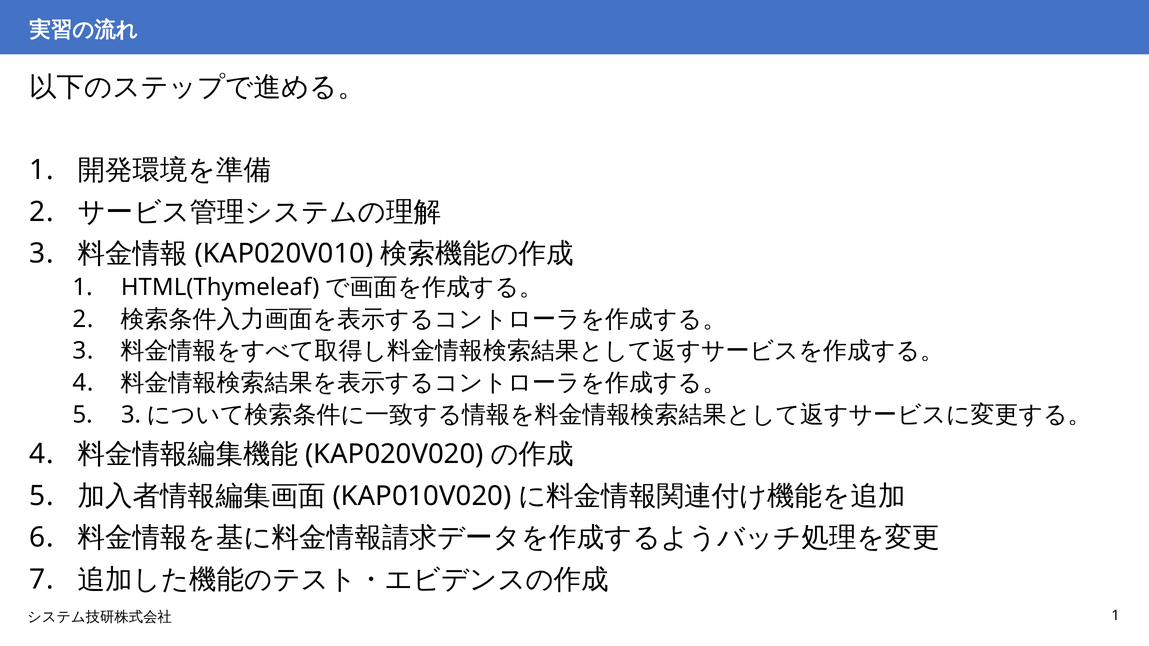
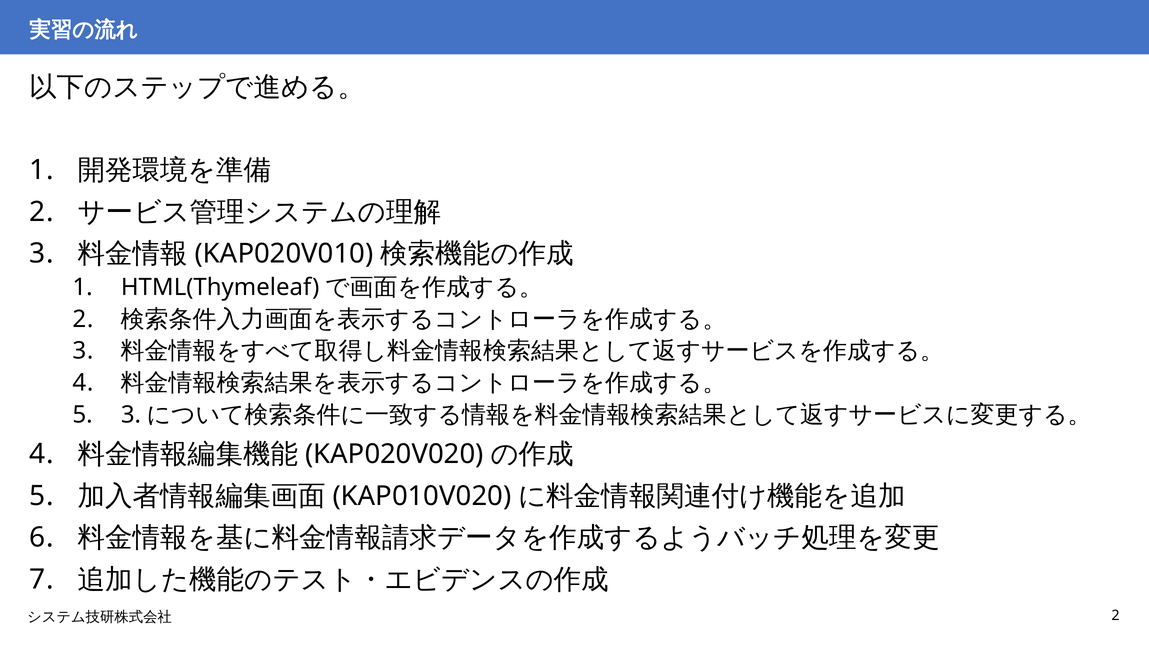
1 at (1116, 616): 1 -> 2
